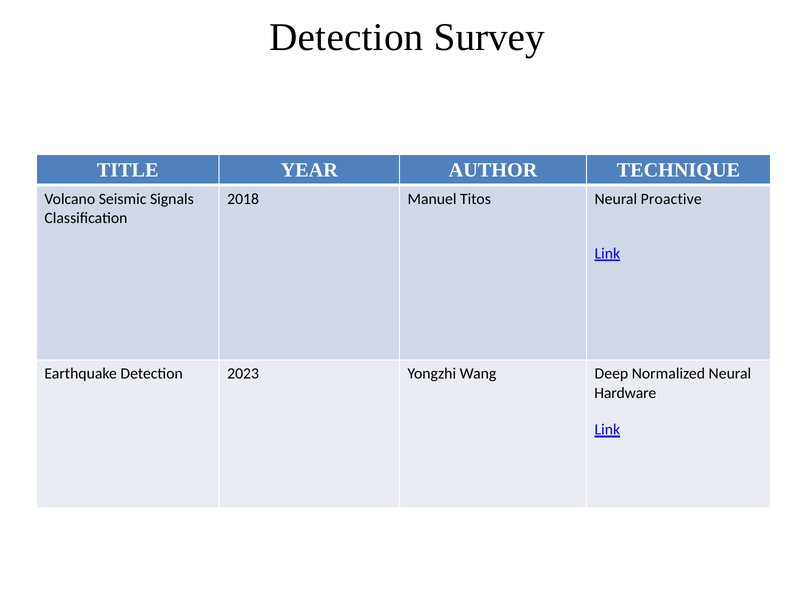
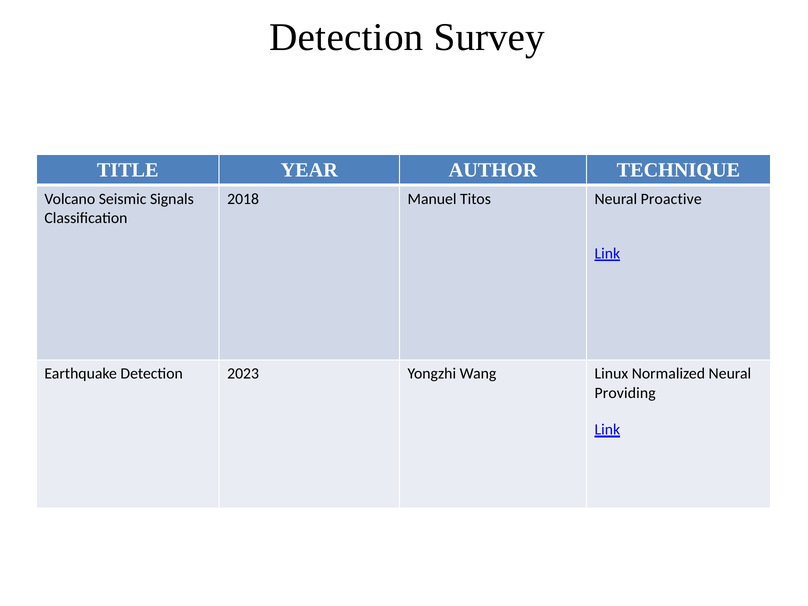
Deep: Deep -> Linux
Hardware: Hardware -> Providing
